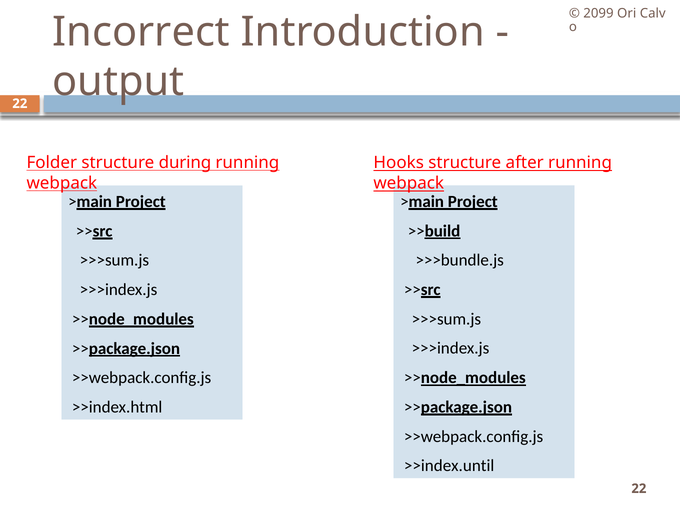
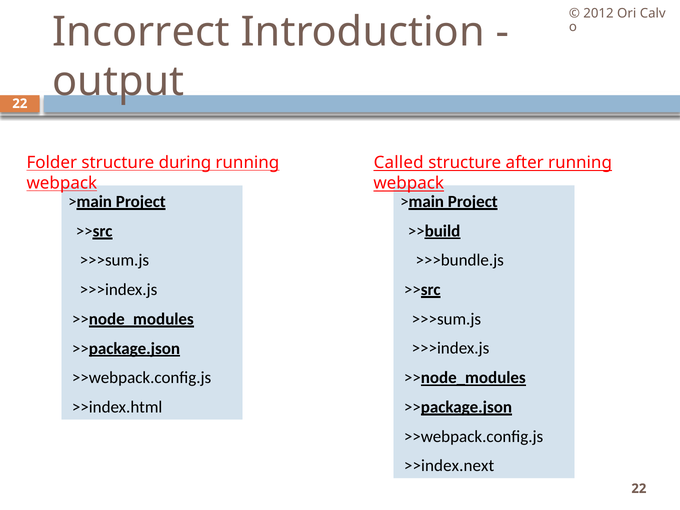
2099: 2099 -> 2012
Hooks: Hooks -> Called
>>index.until: >>index.until -> >>index.next
